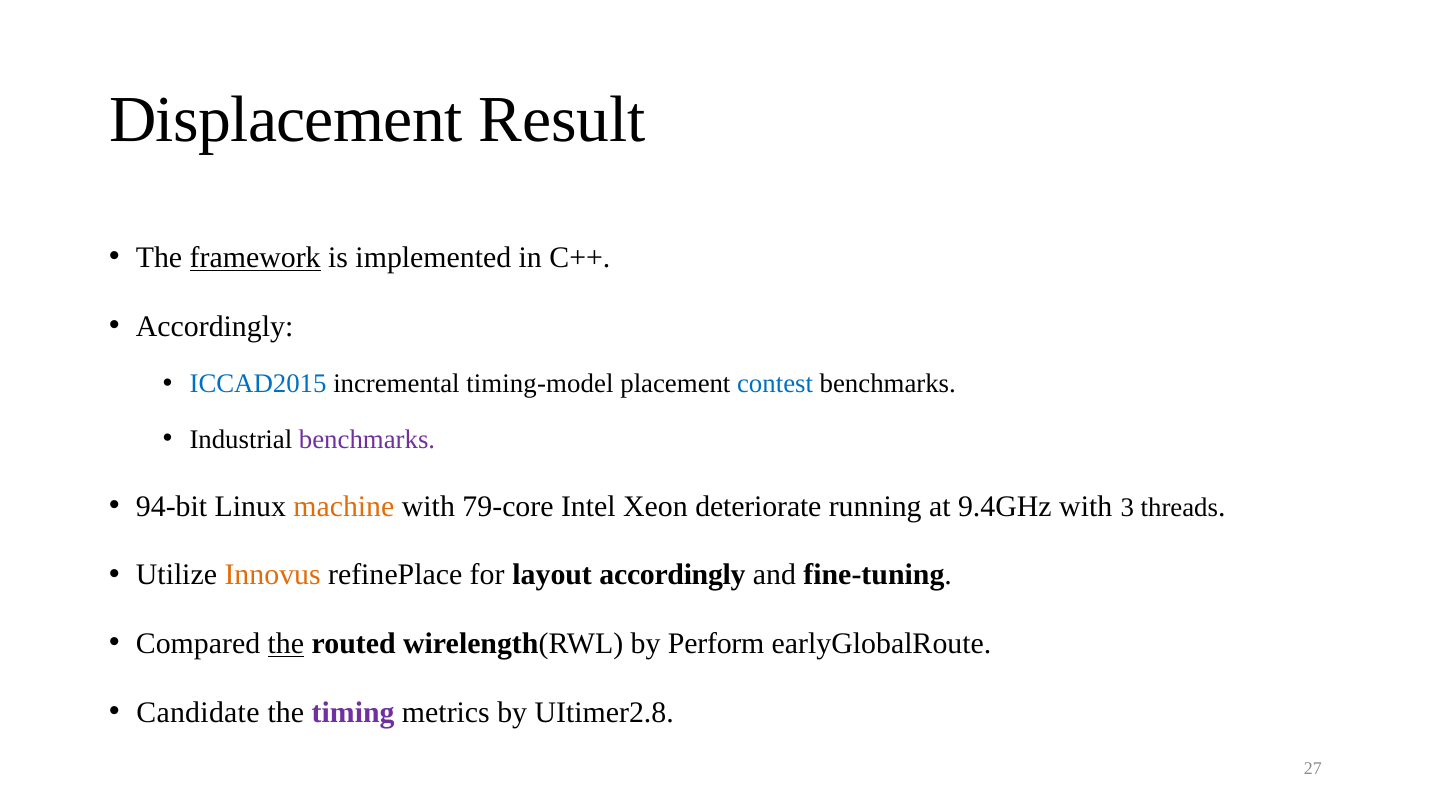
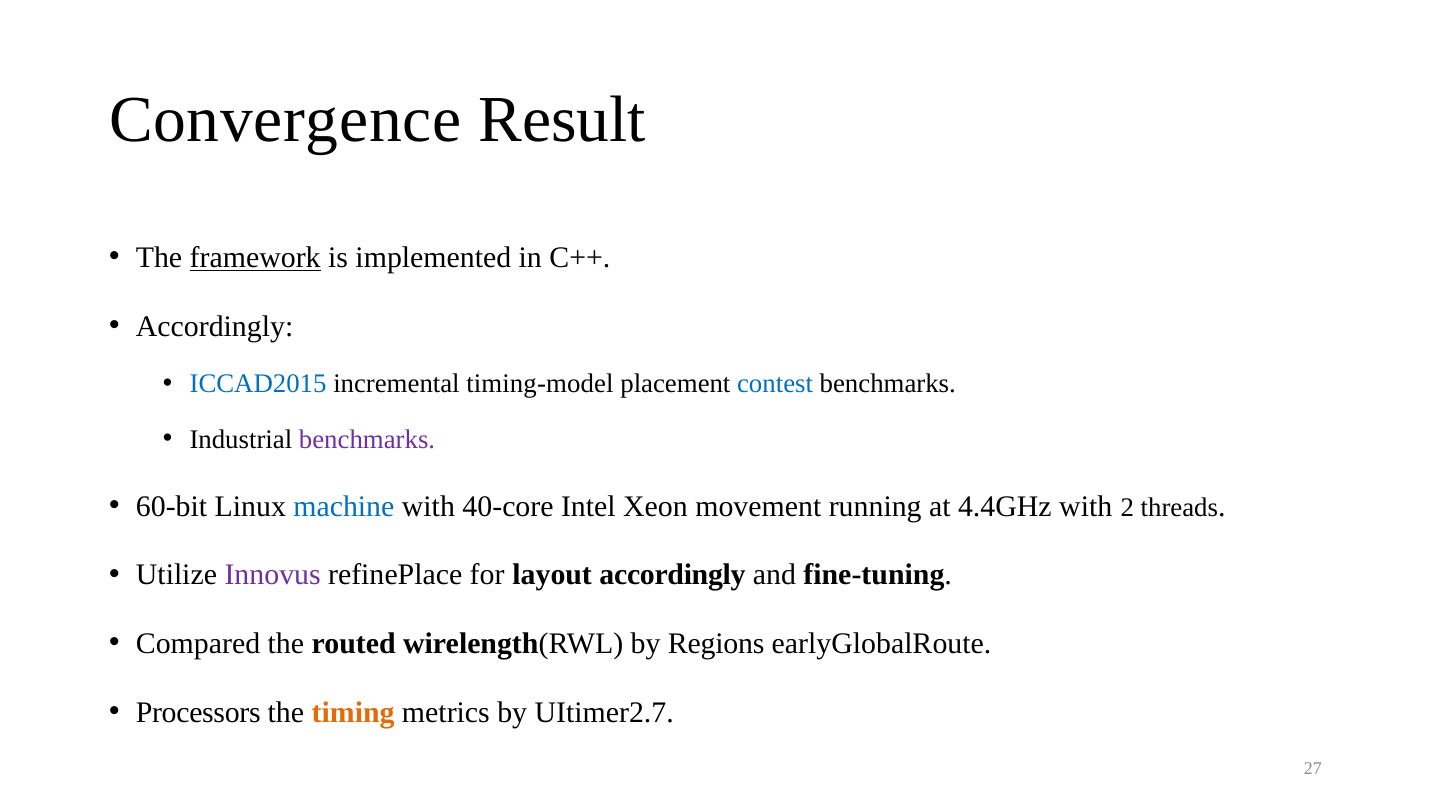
Displacement: Displacement -> Convergence
94-bit: 94-bit -> 60-bit
machine colour: orange -> blue
79-core: 79-core -> 40-core
deteriorate: deteriorate -> movement
9.4GHz: 9.4GHz -> 4.4GHz
3: 3 -> 2
Innovus colour: orange -> purple
the at (286, 644) underline: present -> none
Perform: Perform -> Regions
Candidate: Candidate -> Processors
timing colour: purple -> orange
UItimer2.8: UItimer2.8 -> UItimer2.7
